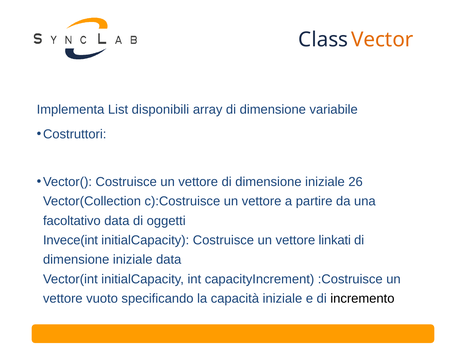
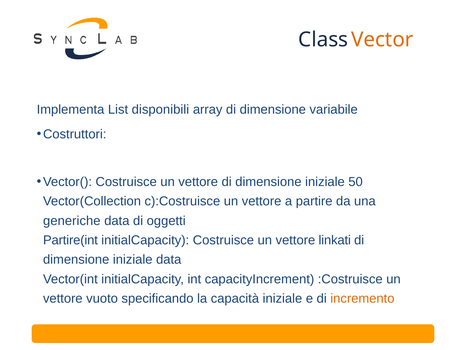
26: 26 -> 50
facoltativo: facoltativo -> generiche
Invece(int: Invece(int -> Partire(int
incremento colour: black -> orange
